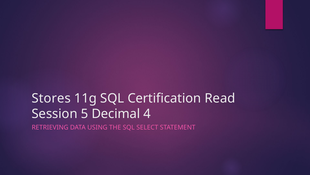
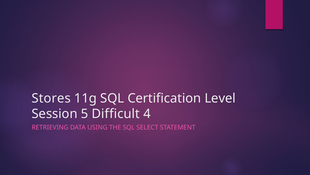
Read: Read -> Level
Decimal: Decimal -> Difficult
